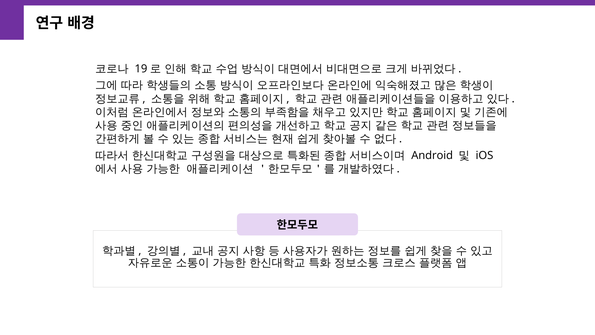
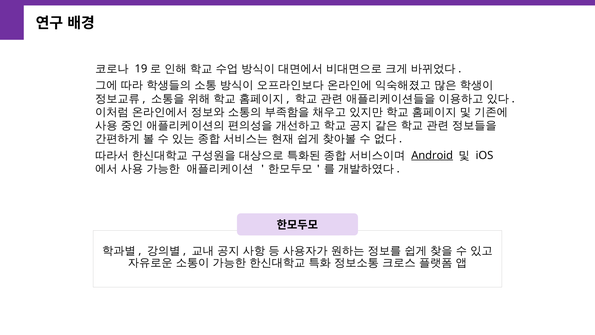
Android underline: none -> present
